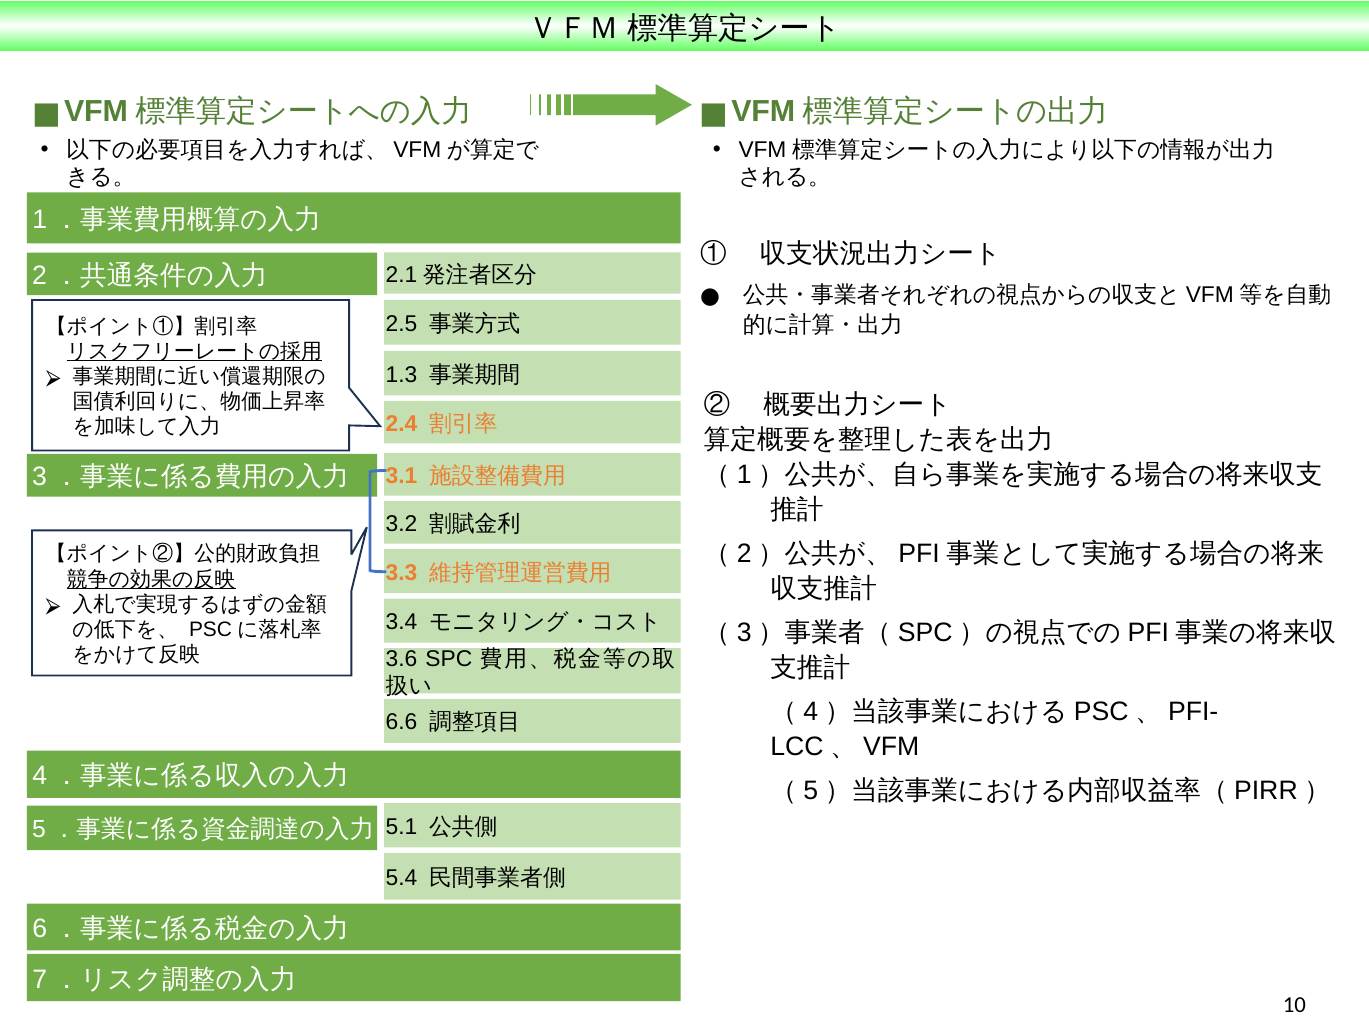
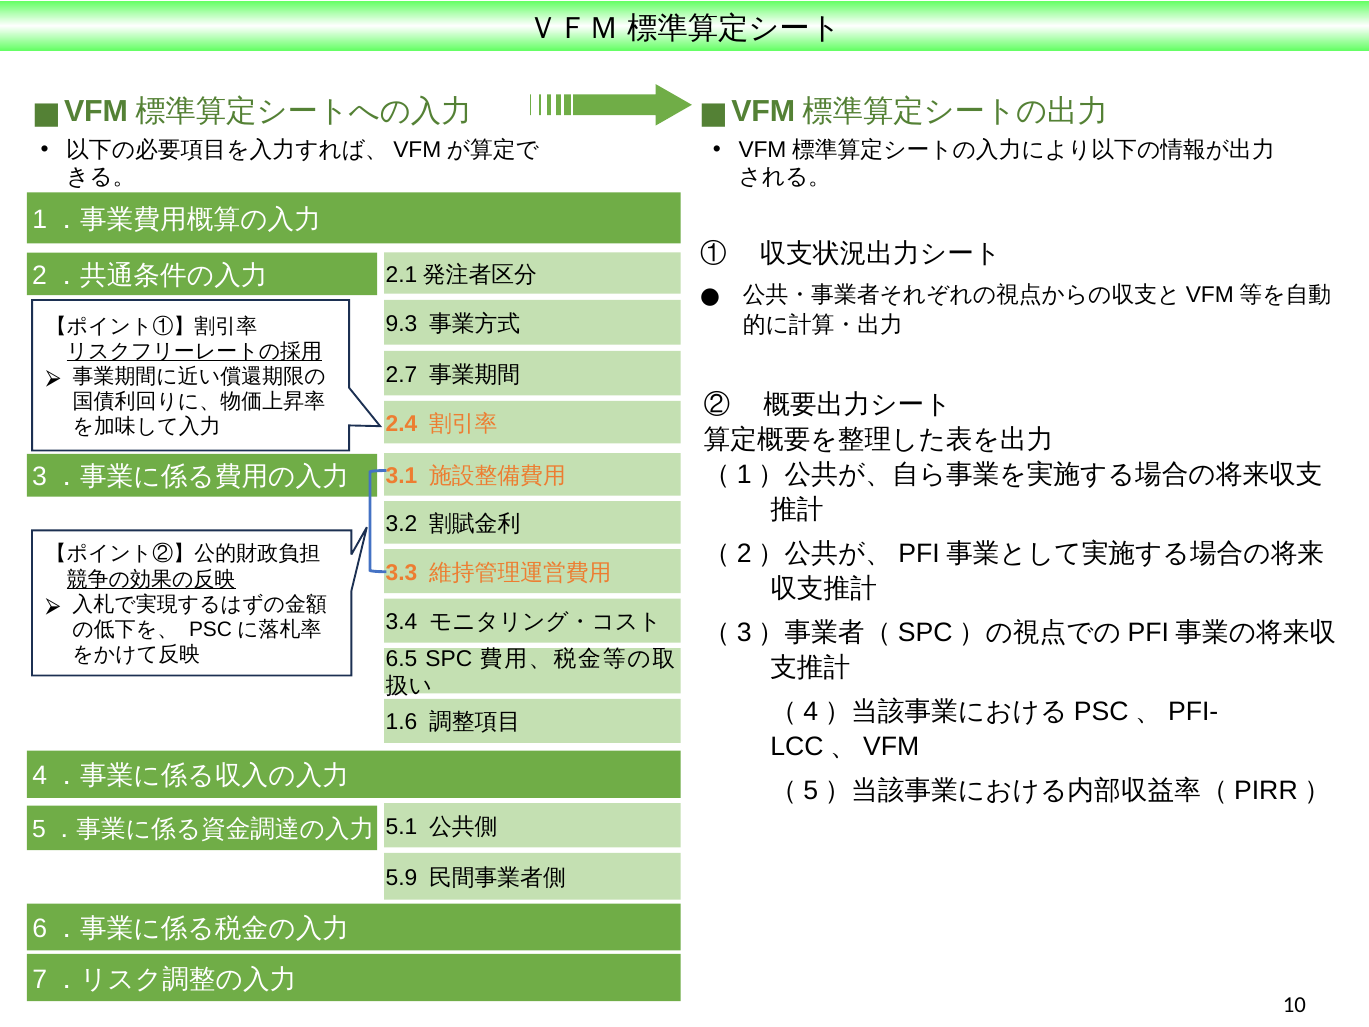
2.5: 2.5 -> 9.3
1.3: 1.3 -> 2.7
3.6: 3.6 -> 6.5
6.6: 6.6 -> 1.6
5.4: 5.4 -> 5.9
